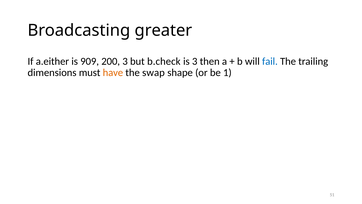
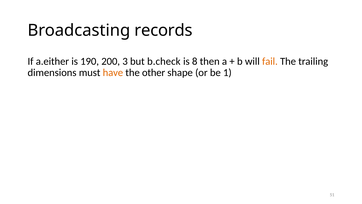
greater: greater -> records
909: 909 -> 190
is 3: 3 -> 8
fail colour: blue -> orange
swap: swap -> other
